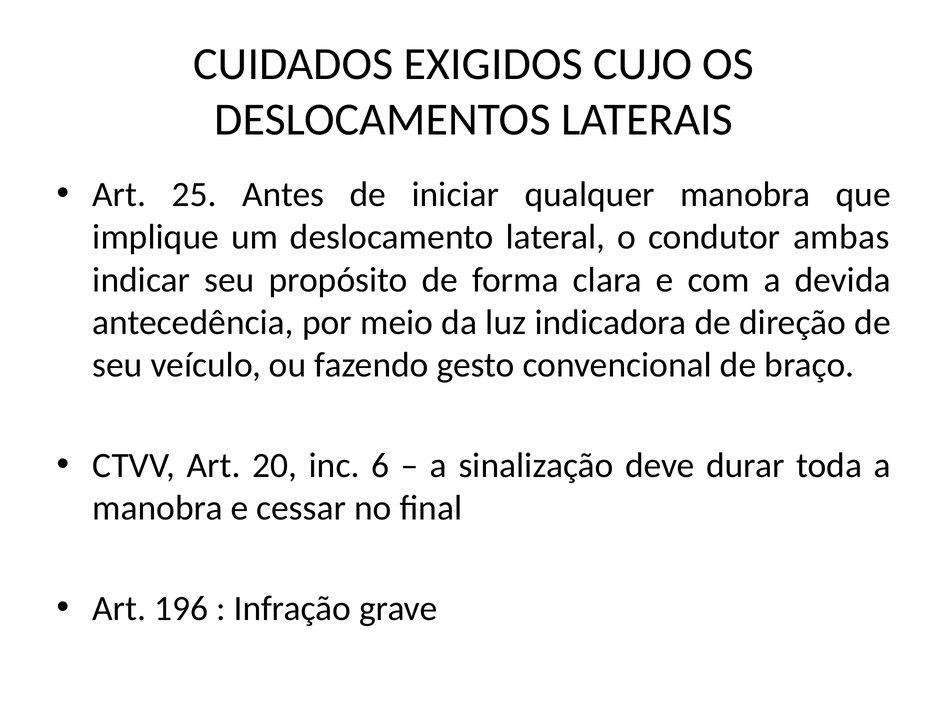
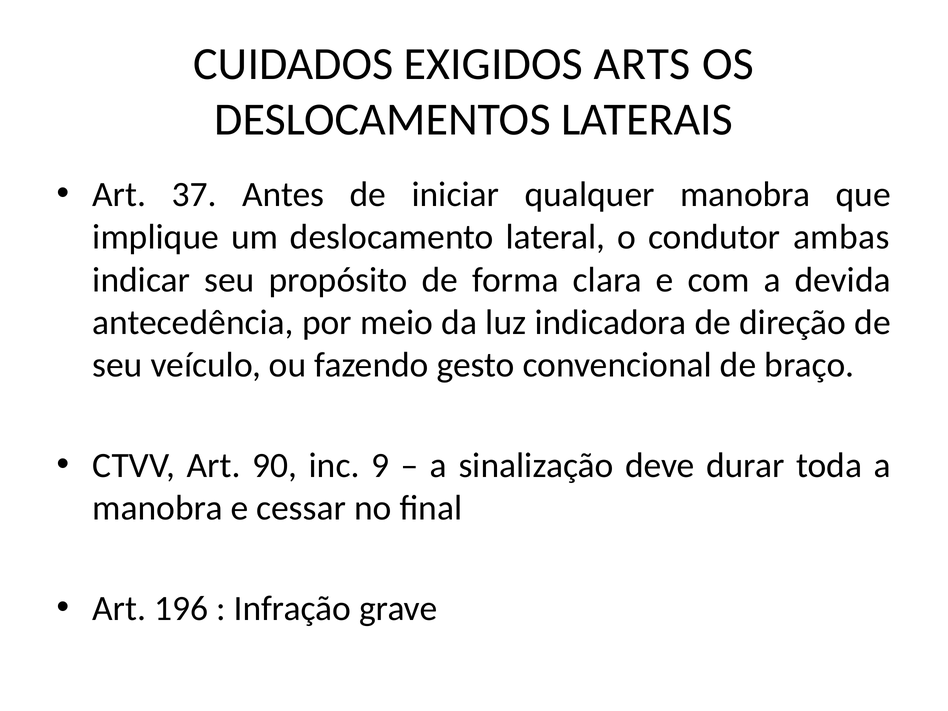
CUJO: CUJO -> ARTS
25: 25 -> 37
20: 20 -> 90
6: 6 -> 9
